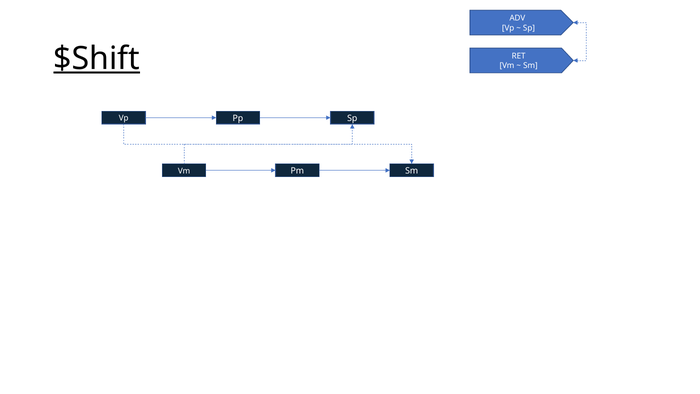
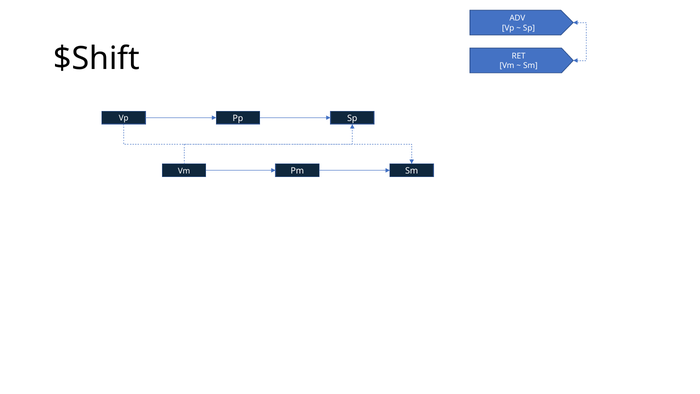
$Shift underline: present -> none
